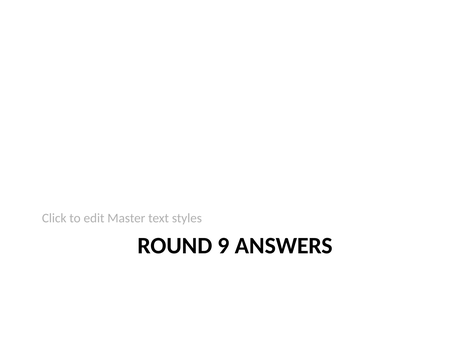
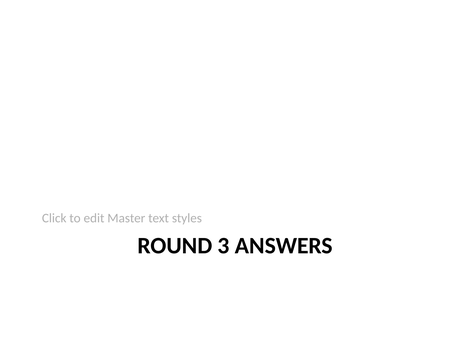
9: 9 -> 3
